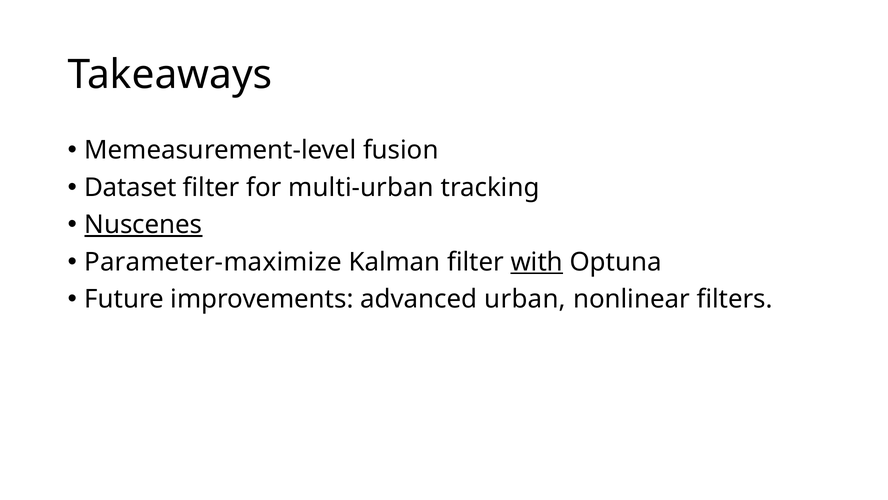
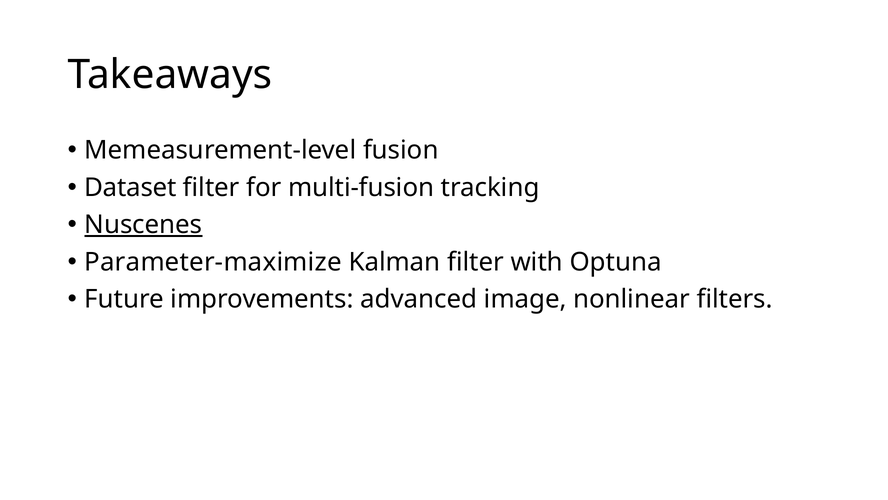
multi-urban: multi-urban -> multi-fusion
with underline: present -> none
urban: urban -> image
